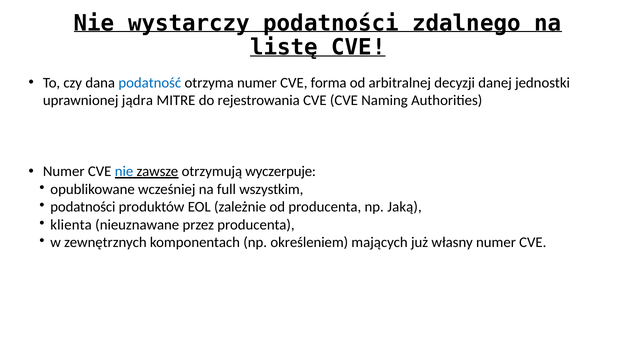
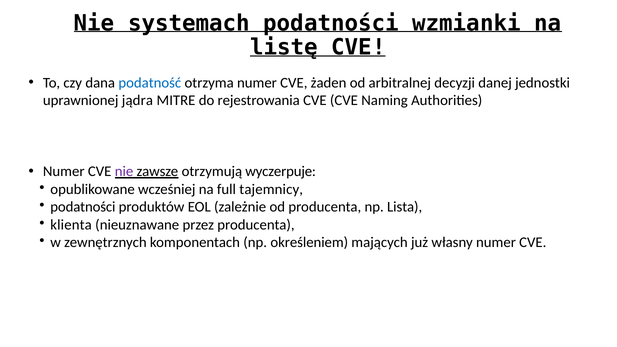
wystarczy: wystarczy -> systemach
zdalnego: zdalnego -> wzmianki
forma: forma -> żaden
nie at (124, 172) colour: blue -> purple
wszystkim: wszystkim -> tajemnicy
Jaką: Jaką -> Lista
